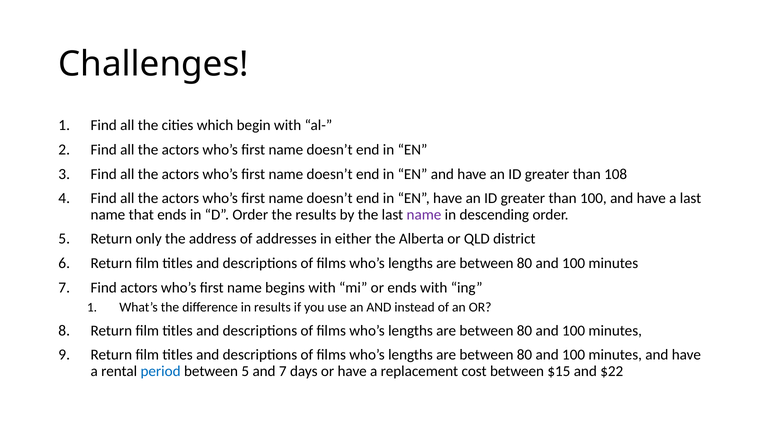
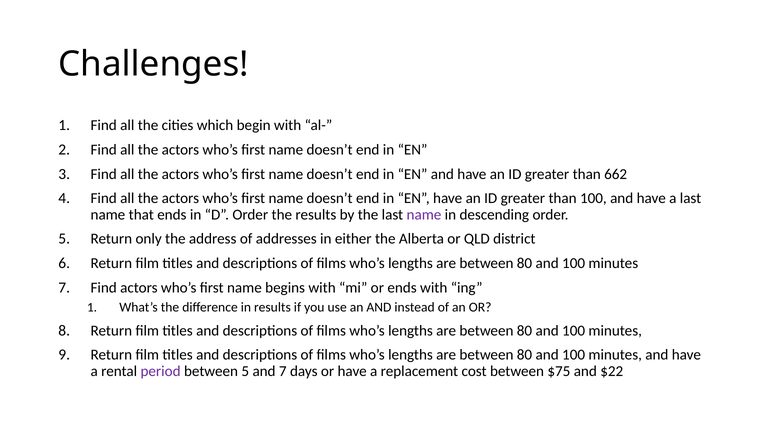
108: 108 -> 662
period colour: blue -> purple
$15: $15 -> $75
